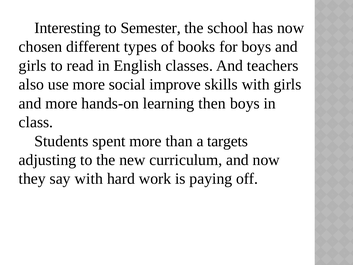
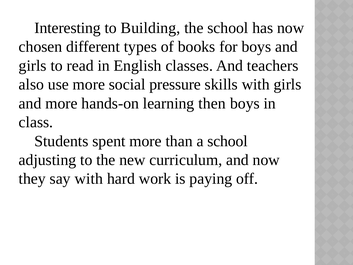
Semester: Semester -> Building
improve: improve -> pressure
a targets: targets -> school
